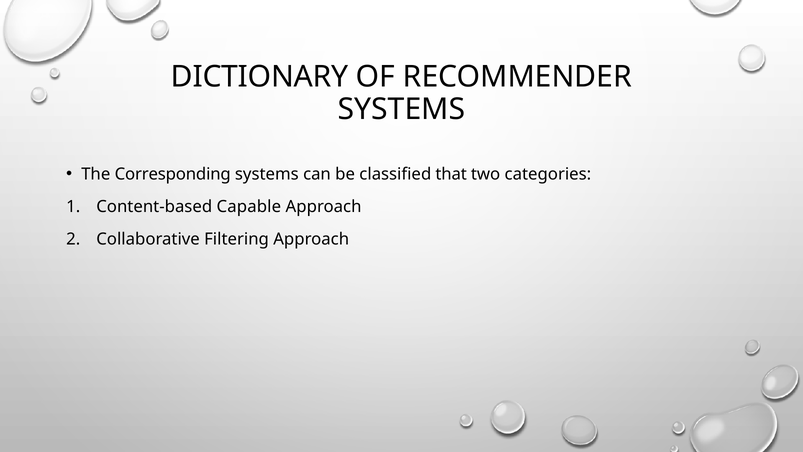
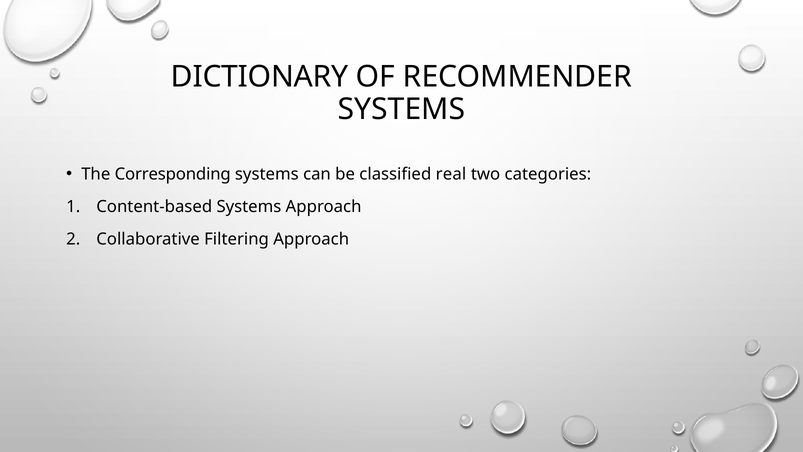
that: that -> real
Content-based Capable: Capable -> Systems
